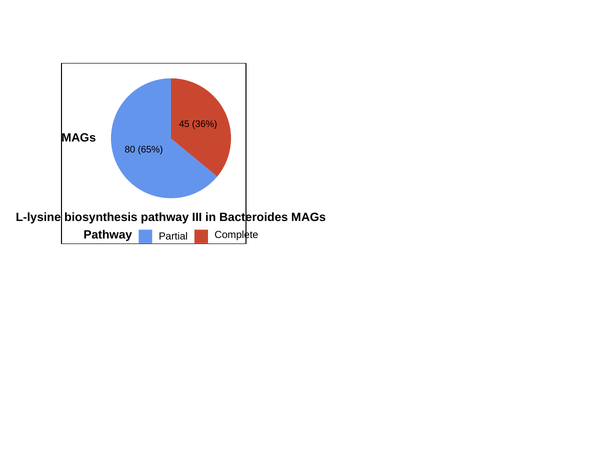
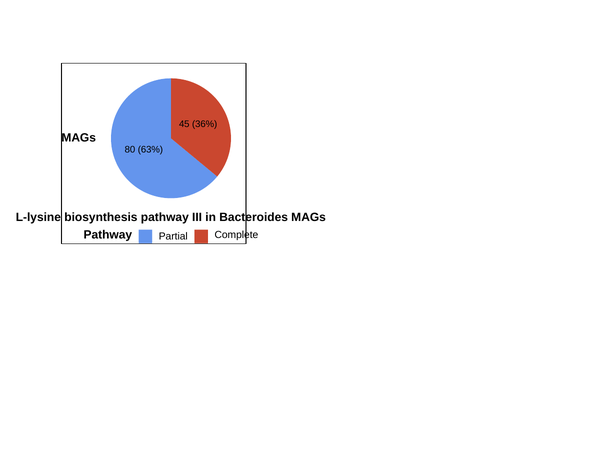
65%: 65% -> 63%
